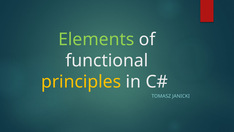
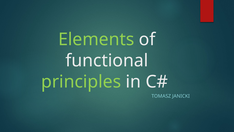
principles colour: yellow -> light green
